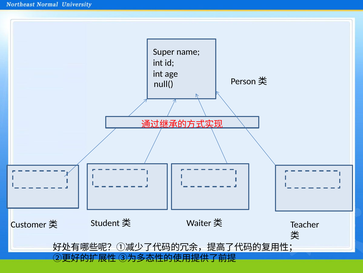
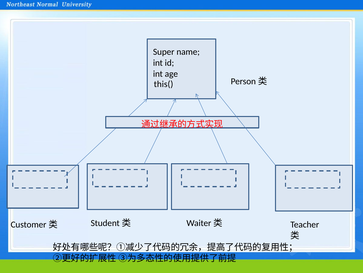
null(: null( -> this(
